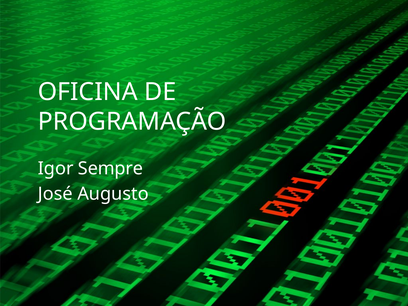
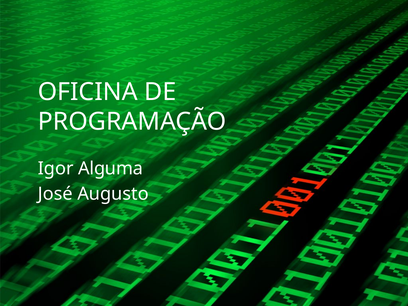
Sempre: Sempre -> Alguma
